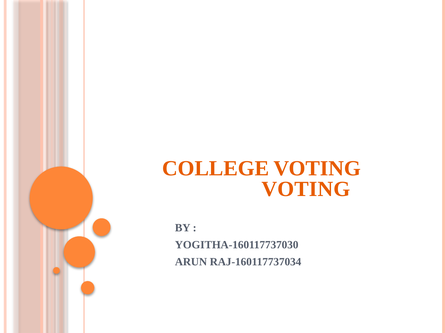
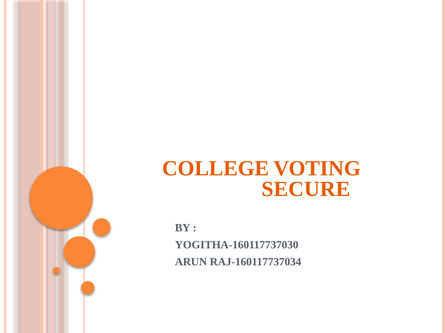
VOTING at (306, 190): VOTING -> SECURE
